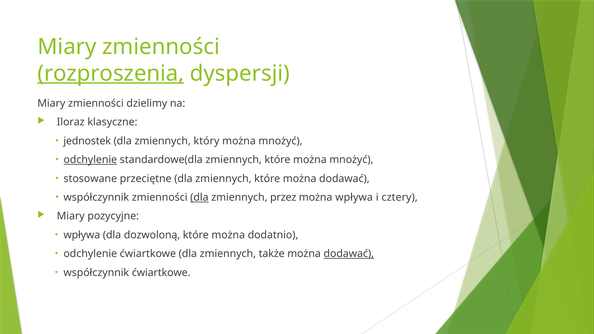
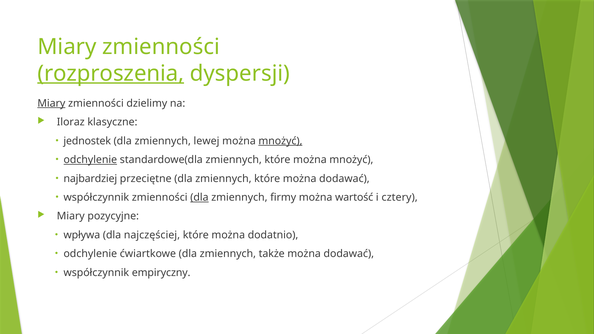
Miary at (51, 103) underline: none -> present
który: który -> lewej
mnożyć at (280, 141) underline: none -> present
stosowane: stosowane -> najbardziej
przez: przez -> firmy
można wpływa: wpływa -> wartość
dozwoloną: dozwoloną -> najczęściej
dodawać at (349, 254) underline: present -> none
współczynnik ćwiartkowe: ćwiartkowe -> empiryczny
